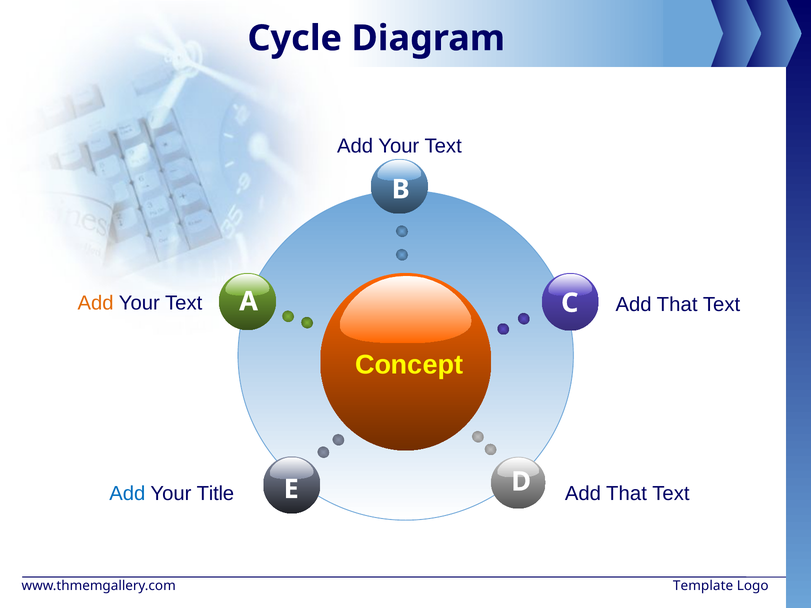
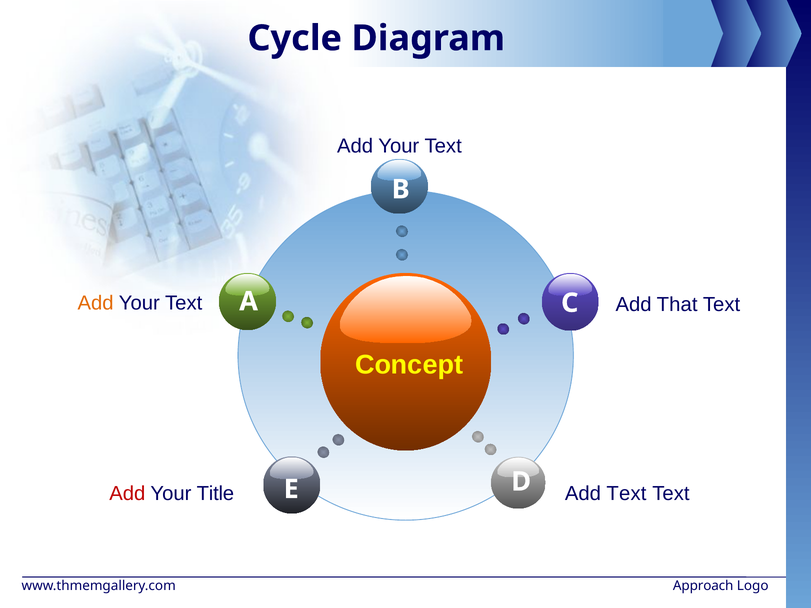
Add at (127, 494) colour: blue -> red
That at (627, 494): That -> Text
Template: Template -> Approach
